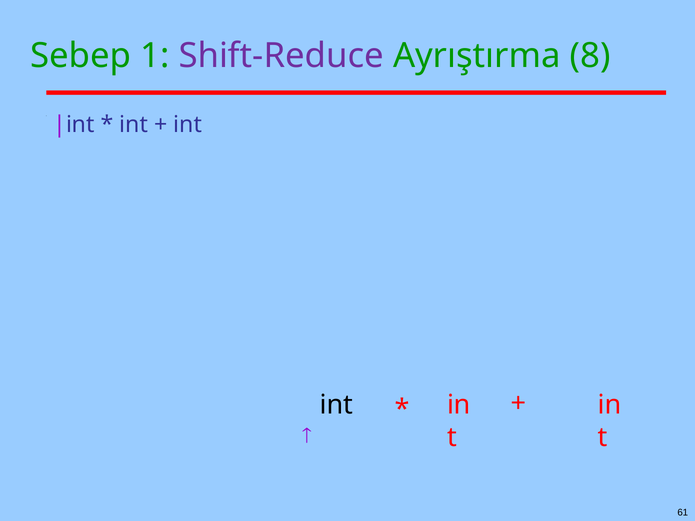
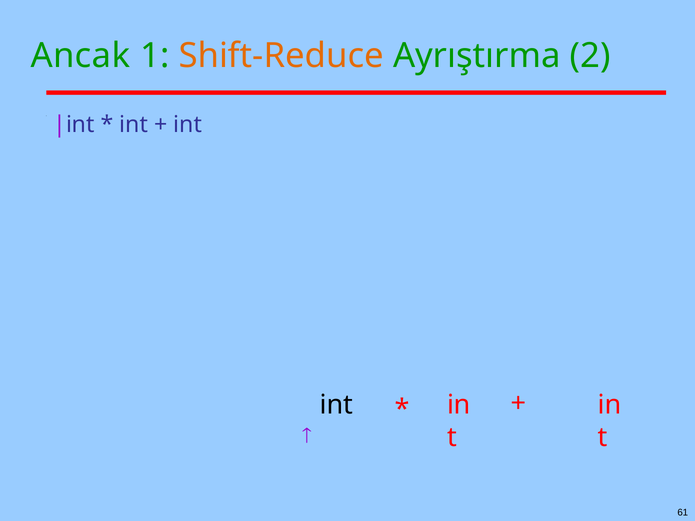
Sebep: Sebep -> Ancak
Shift-Reduce colour: purple -> orange
8: 8 -> 2
